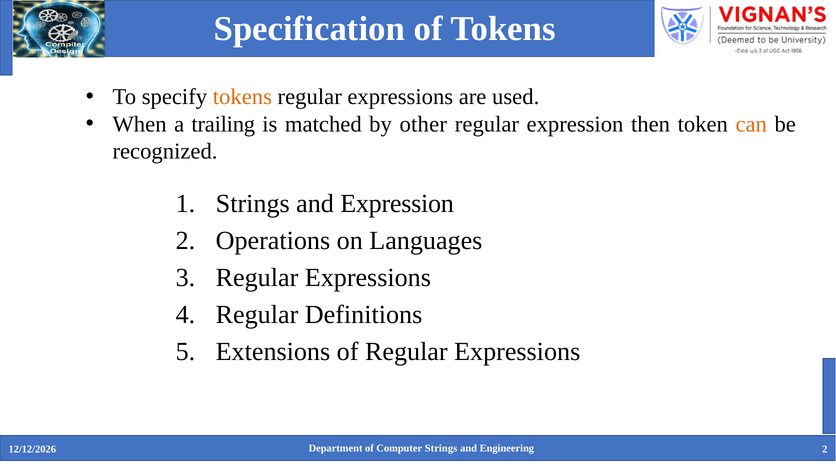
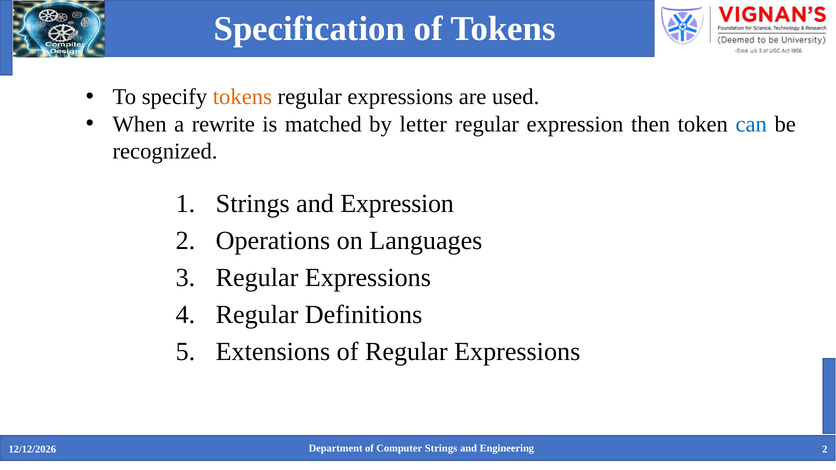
trailing: trailing -> rewrite
other: other -> letter
can colour: orange -> blue
